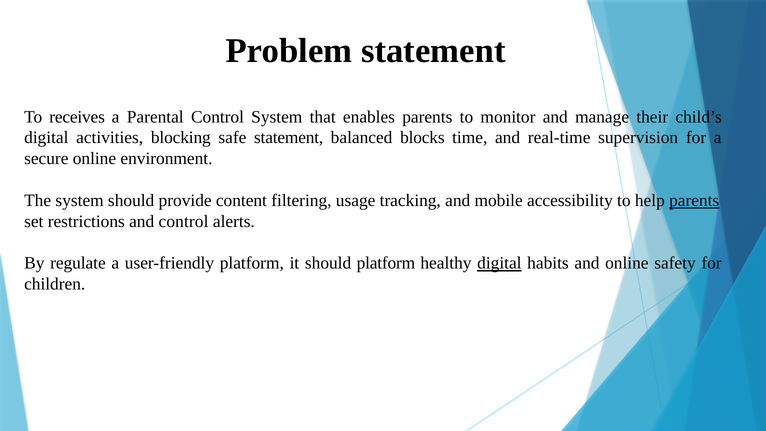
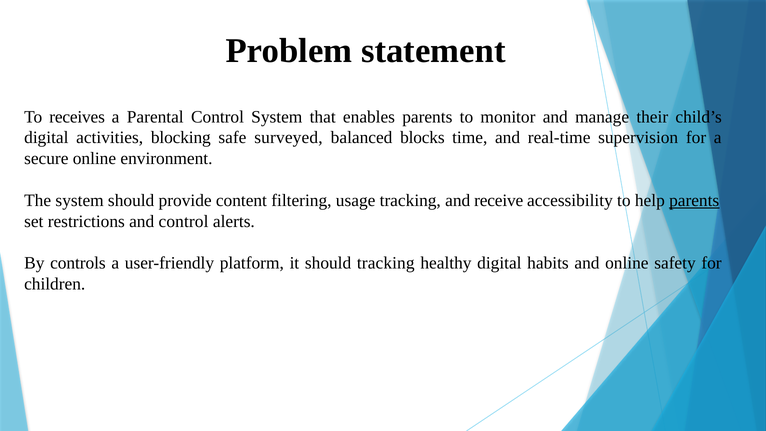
safe statement: statement -> surveyed
mobile: mobile -> receive
regulate: regulate -> controls
should platform: platform -> tracking
digital at (499, 263) underline: present -> none
